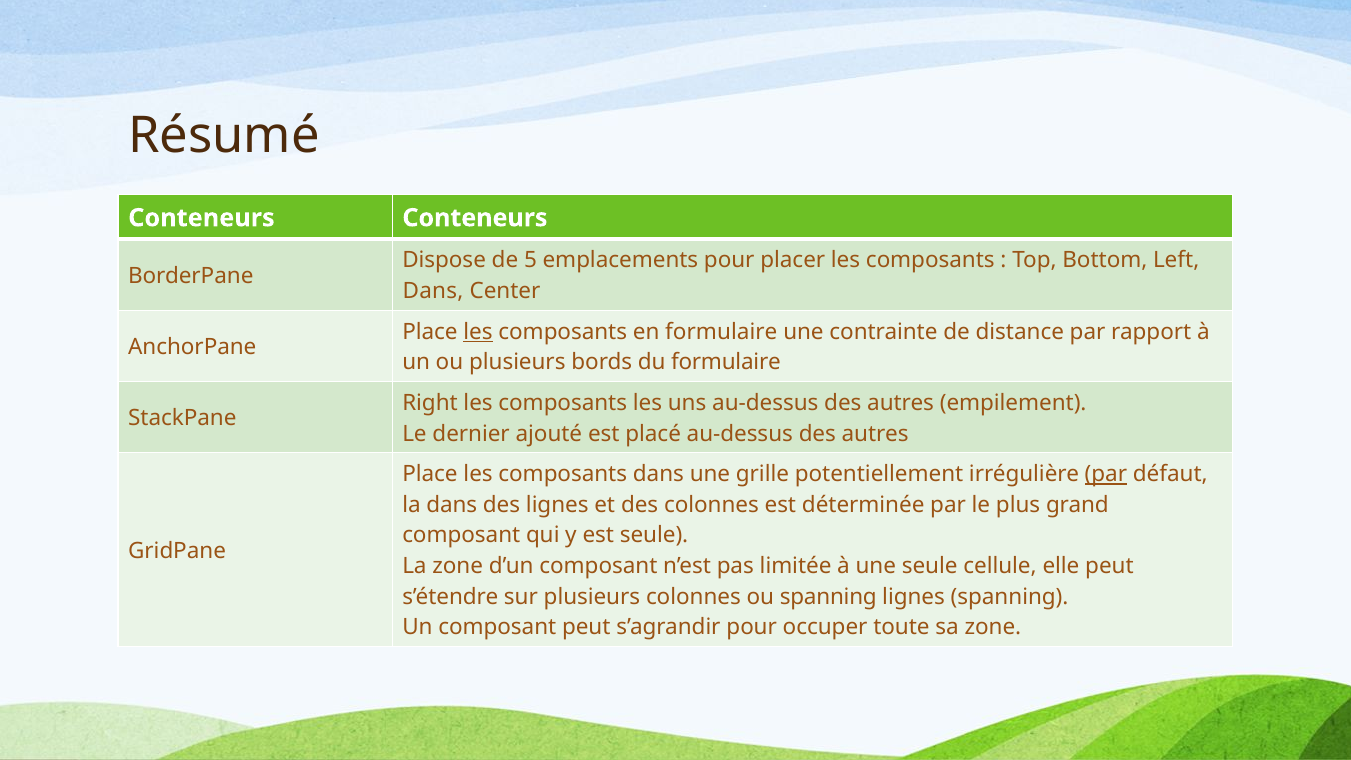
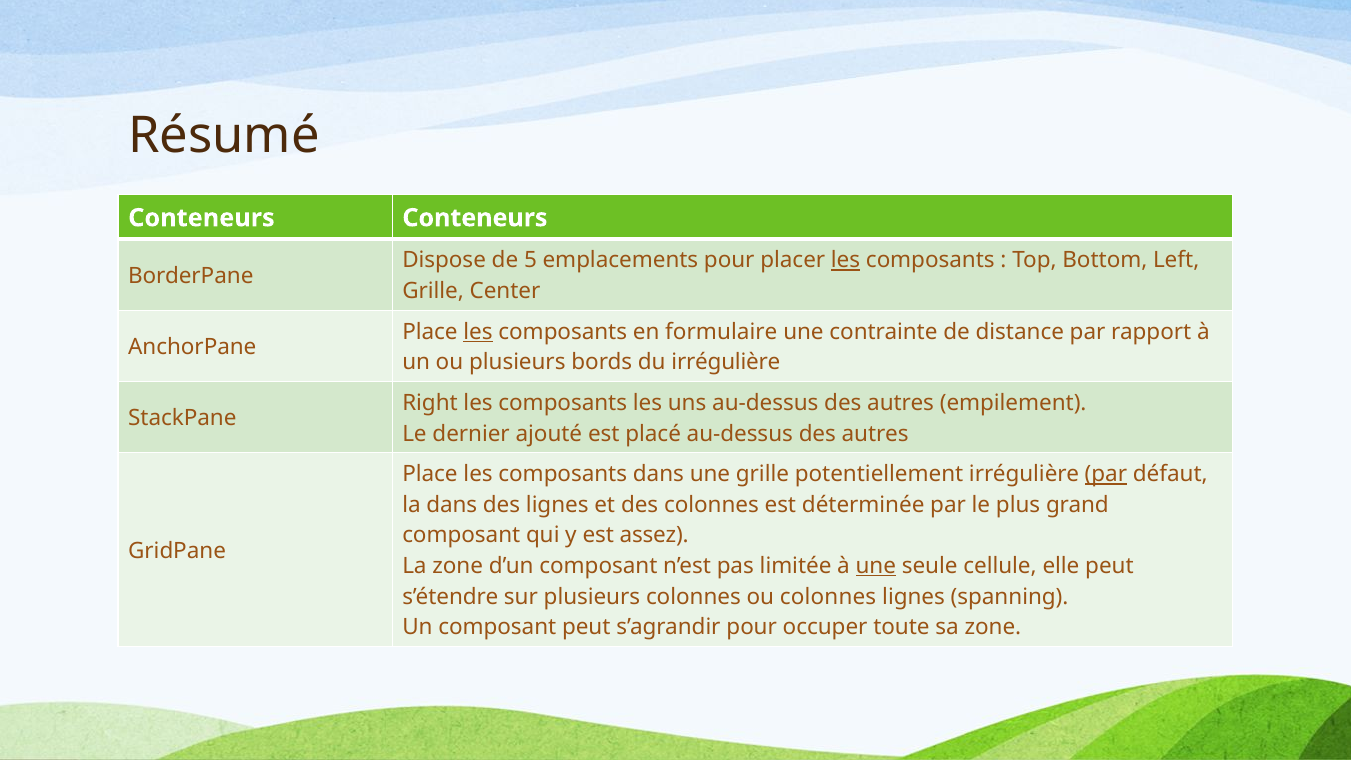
les at (846, 260) underline: none -> present
Dans at (433, 291): Dans -> Grille
du formulaire: formulaire -> irrégulière
est seule: seule -> assez
une at (876, 566) underline: none -> present
ou spanning: spanning -> colonnes
